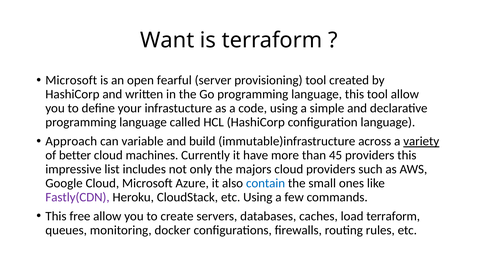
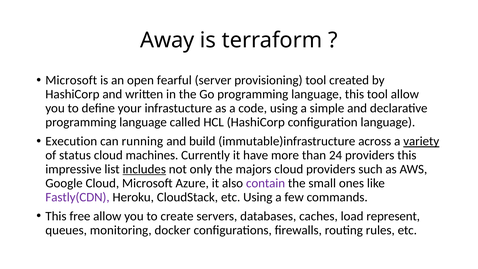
Want: Want -> Away
Approach: Approach -> Execution
variable: variable -> running
better: better -> status
45: 45 -> 24
includes underline: none -> present
contain colour: blue -> purple
load terraform: terraform -> represent
